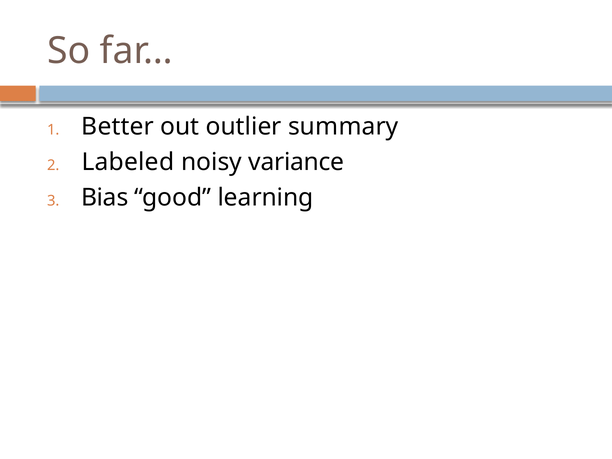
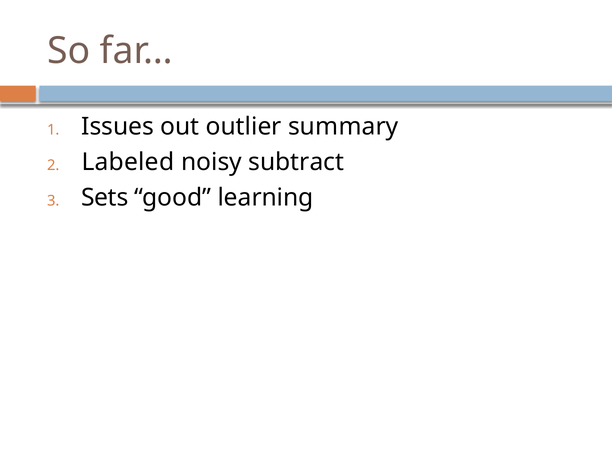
Better: Better -> Issues
variance: variance -> subtract
Bias: Bias -> Sets
